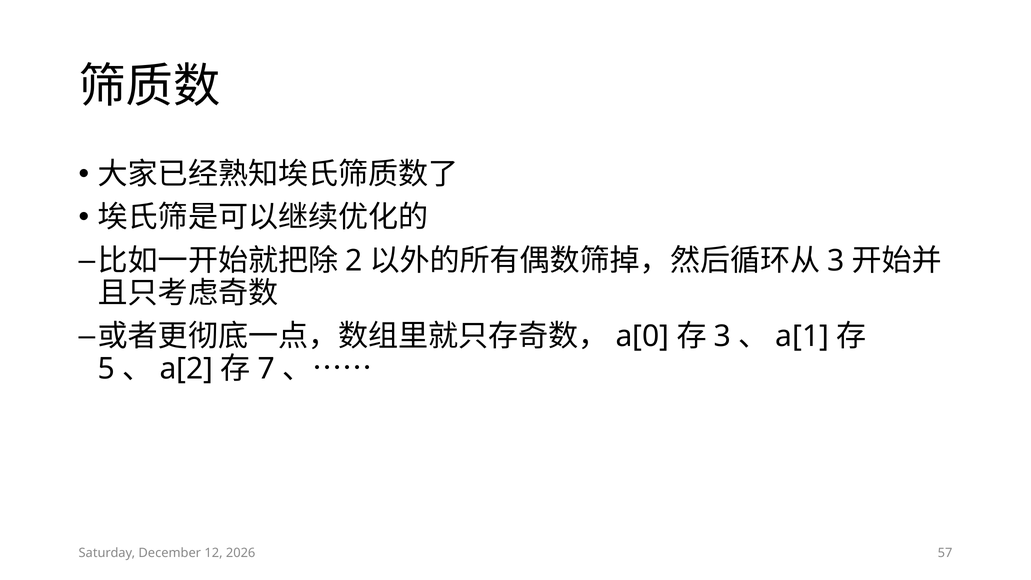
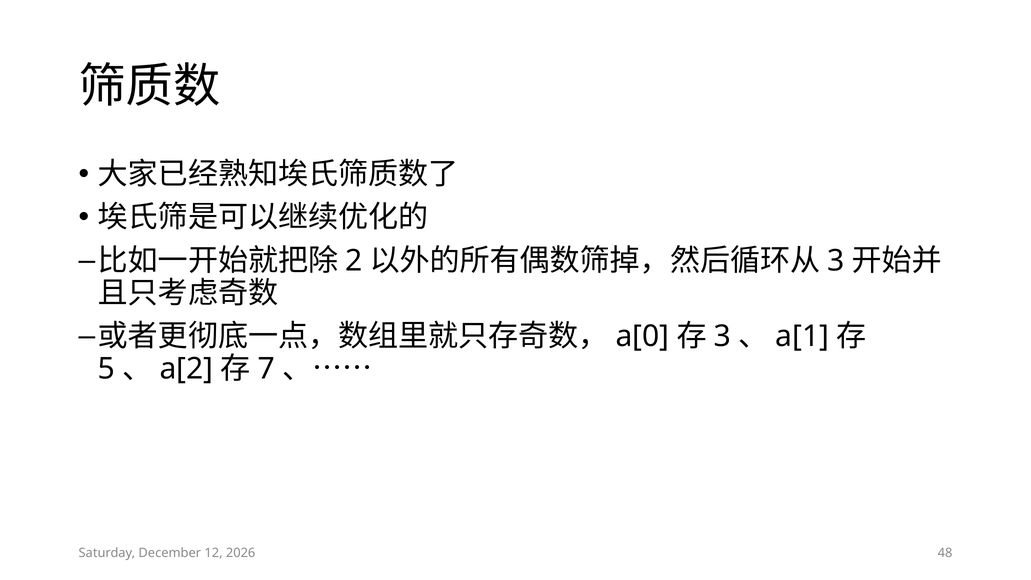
57: 57 -> 48
